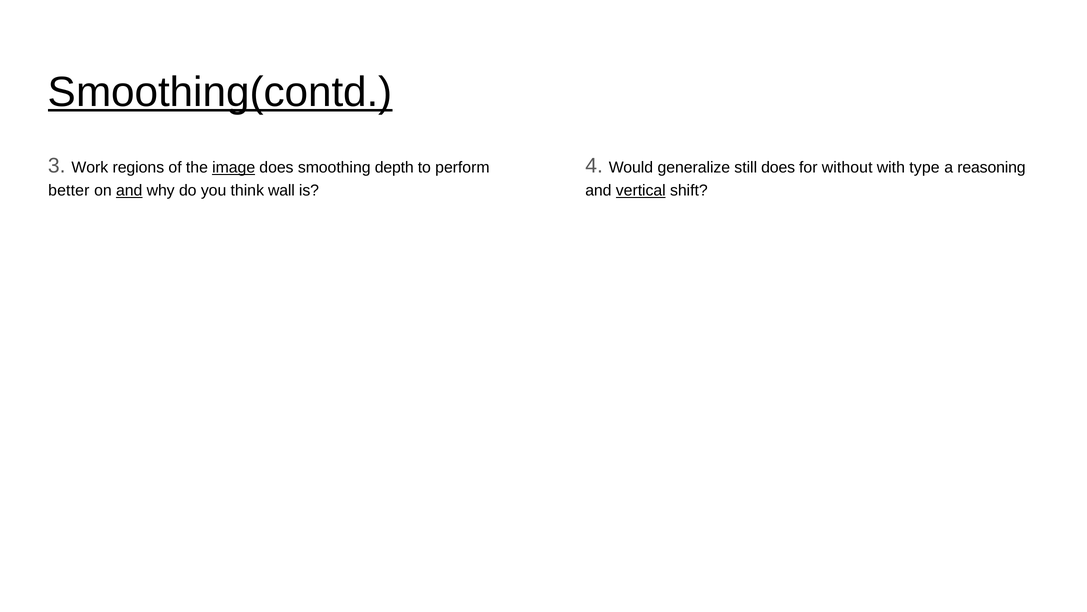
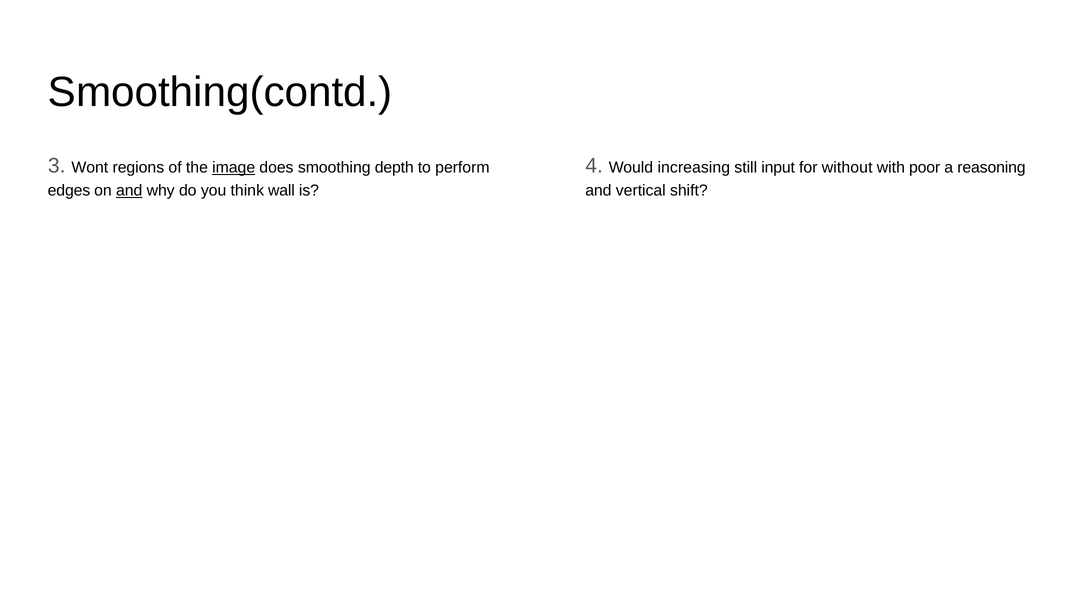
Smoothing(contd underline: present -> none
Work: Work -> Wont
generalize: generalize -> increasing
still does: does -> input
type: type -> poor
better: better -> edges
vertical underline: present -> none
